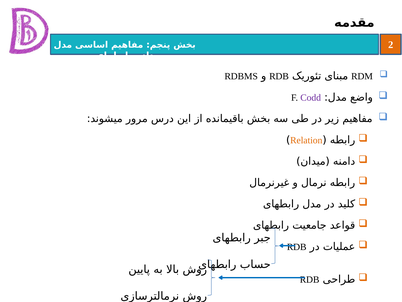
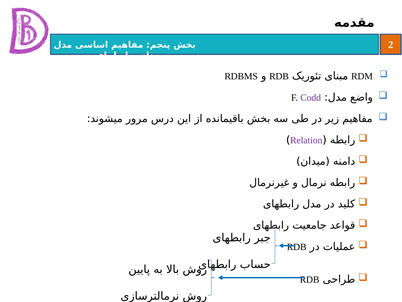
Relation colour: orange -> purple
